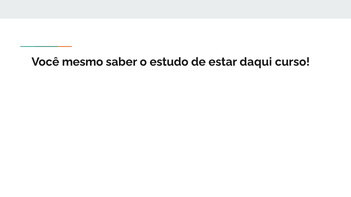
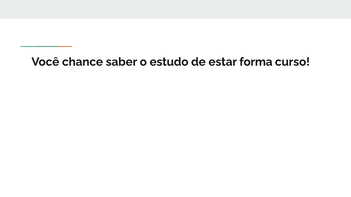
mesmo: mesmo -> chance
daqui: daqui -> forma
